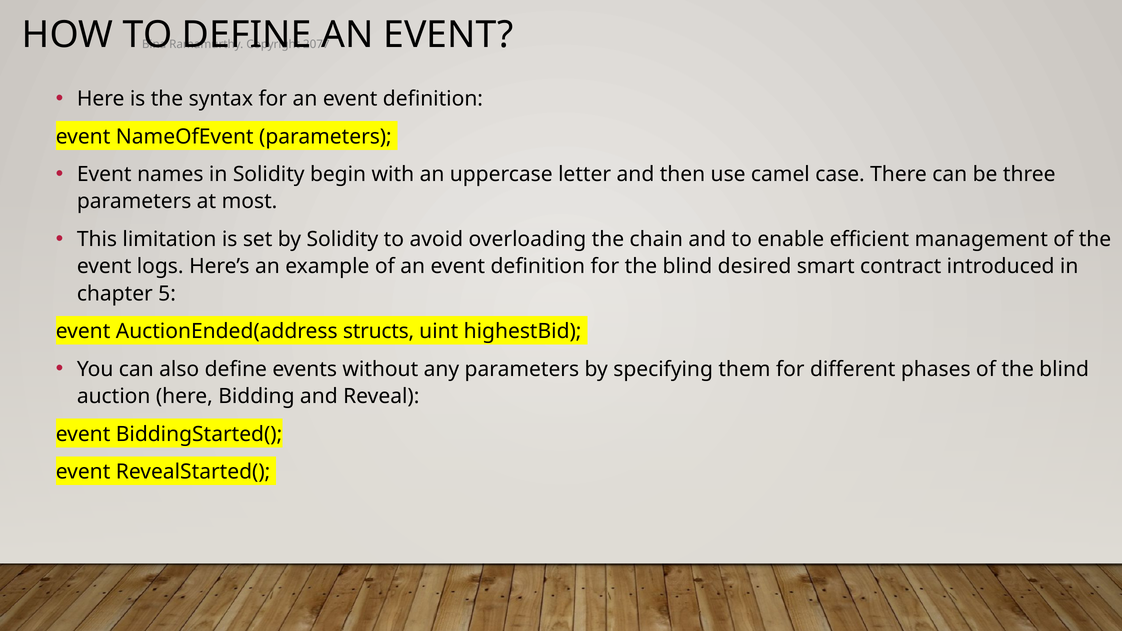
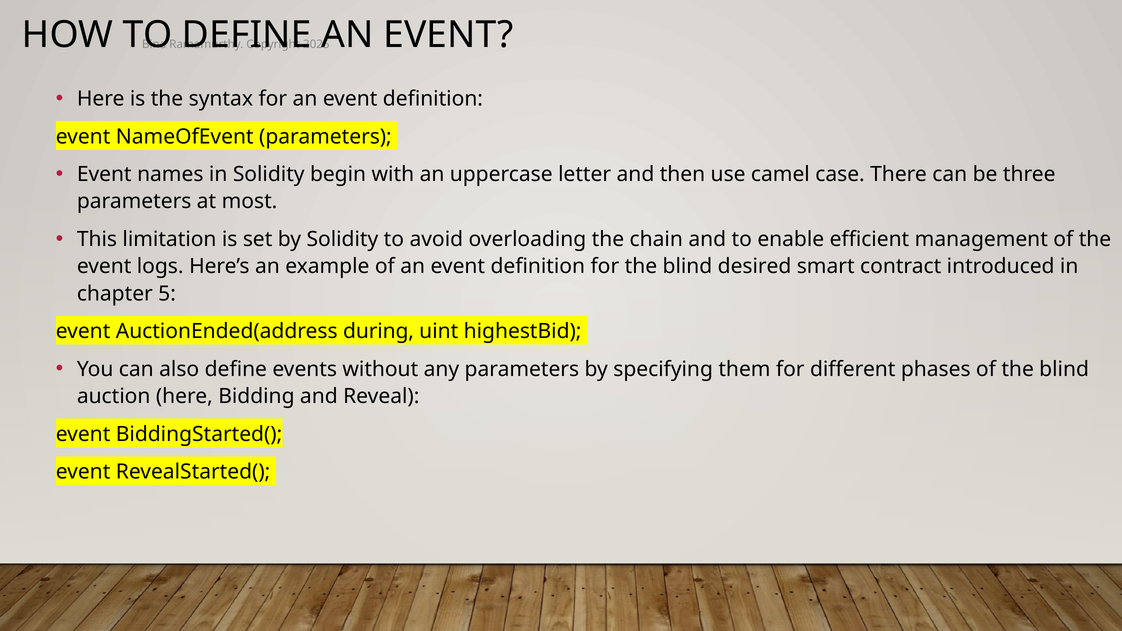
2077: 2077 -> 2025
structs: structs -> during
